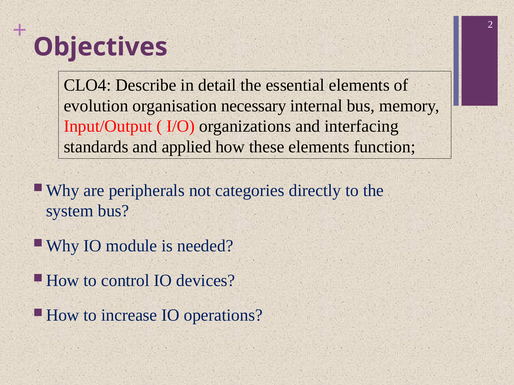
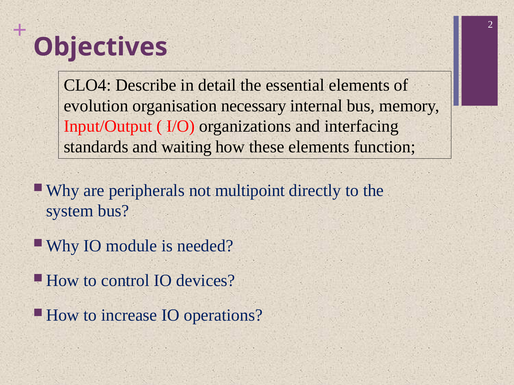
applied: applied -> waiting
categories: categories -> multipoint
